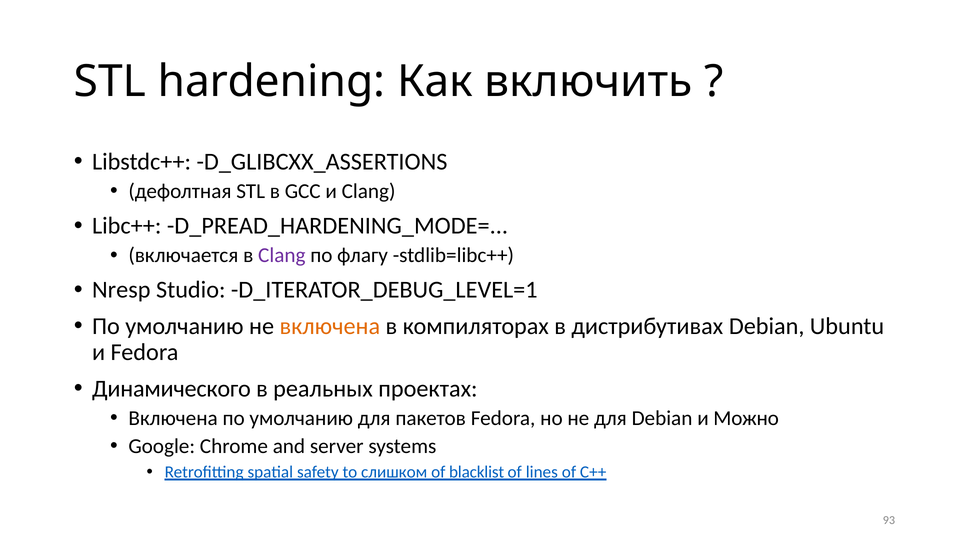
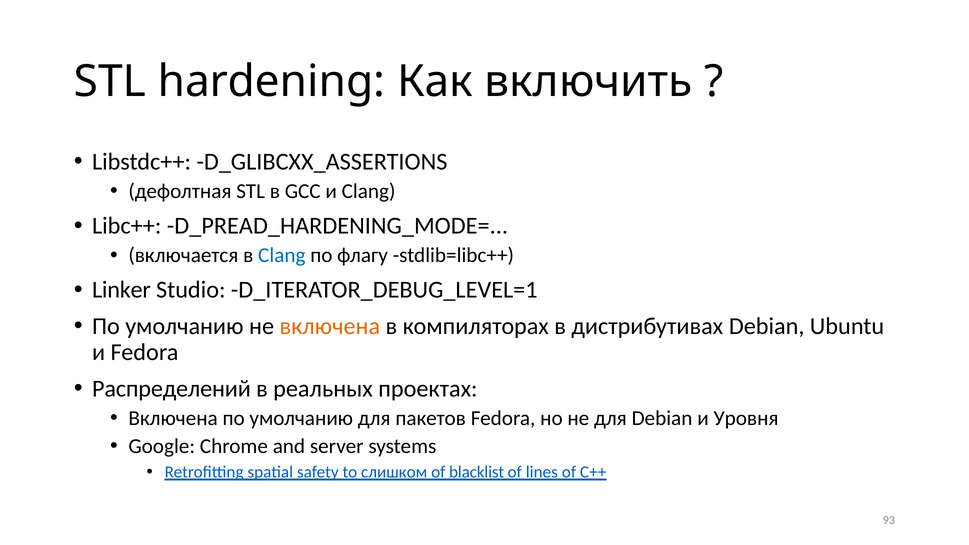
Clang at (282, 255) colour: purple -> blue
Nresp: Nresp -> Linker
Динамического: Динамического -> Распределений
Можно: Можно -> Уровня
